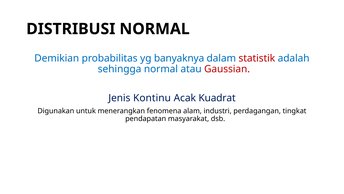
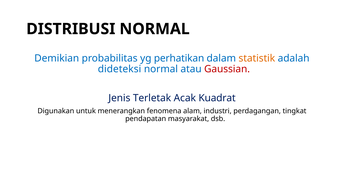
banyaknya: banyaknya -> perhatikan
statistik colour: red -> orange
sehingga: sehingga -> dideteksi
Kontinu: Kontinu -> Terletak
